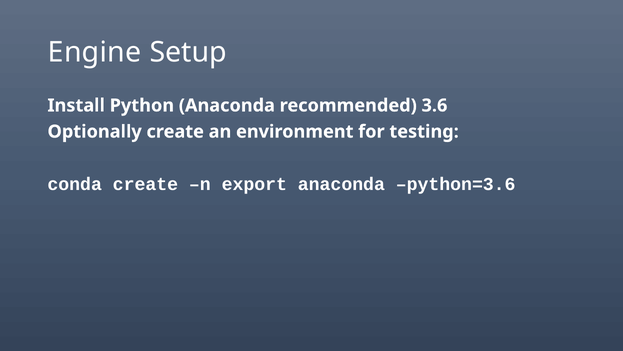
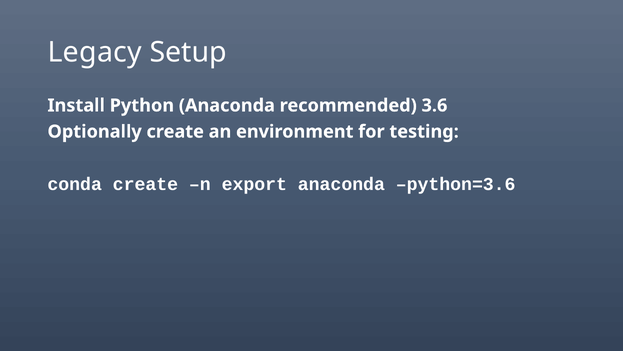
Engine: Engine -> Legacy
